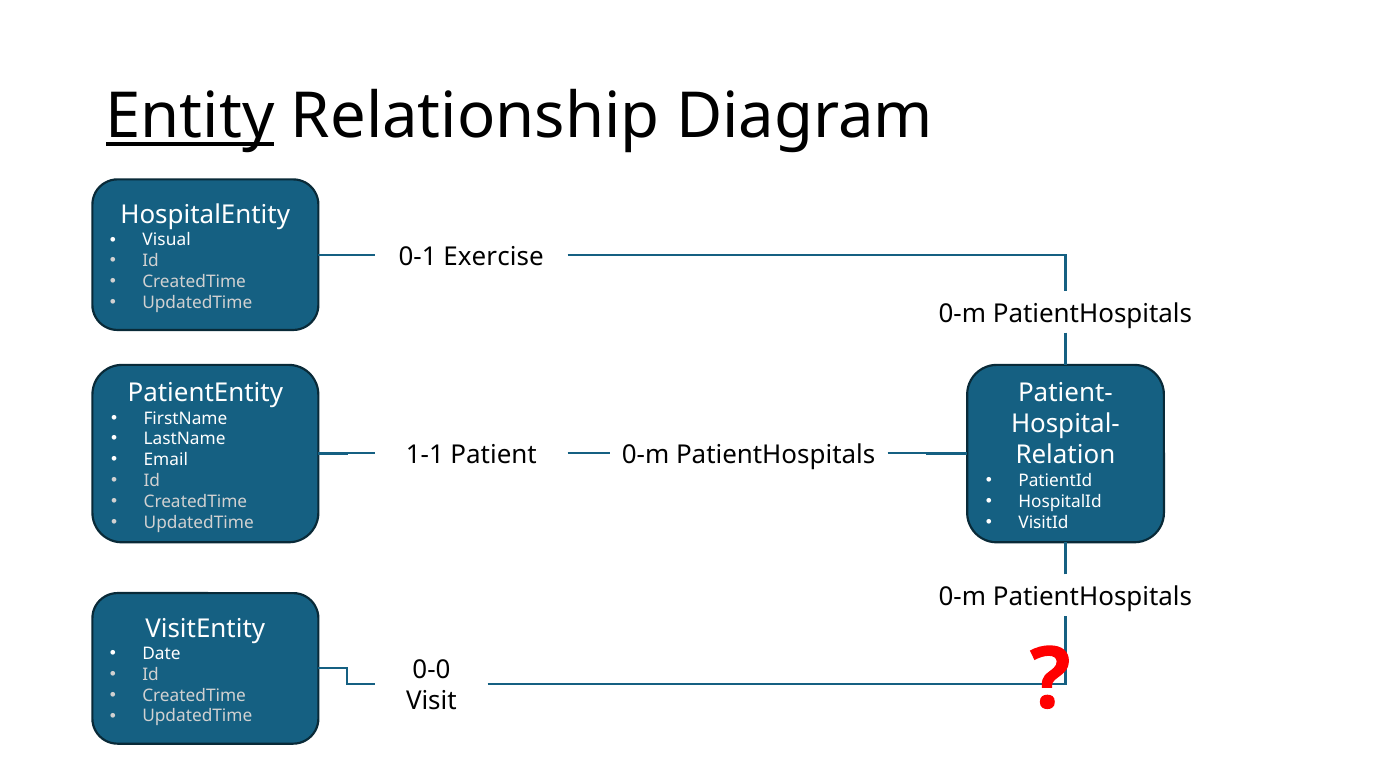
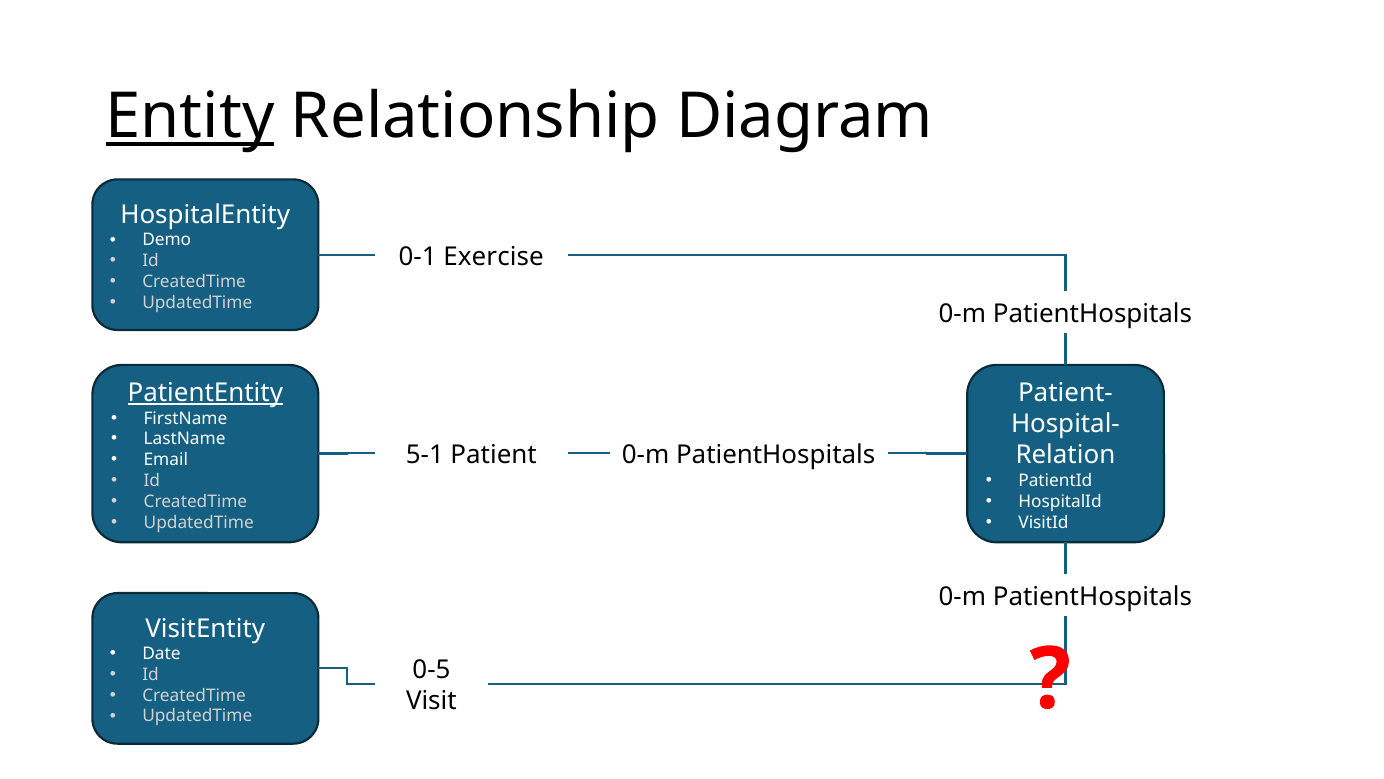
Visual: Visual -> Demo
PatientEntity underline: none -> present
1-1: 1-1 -> 5-1
0-0: 0-0 -> 0-5
